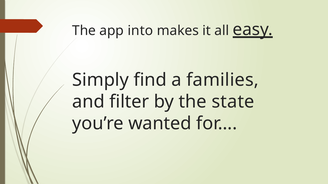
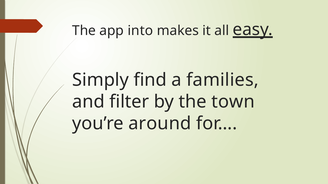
state: state -> town
wanted: wanted -> around
